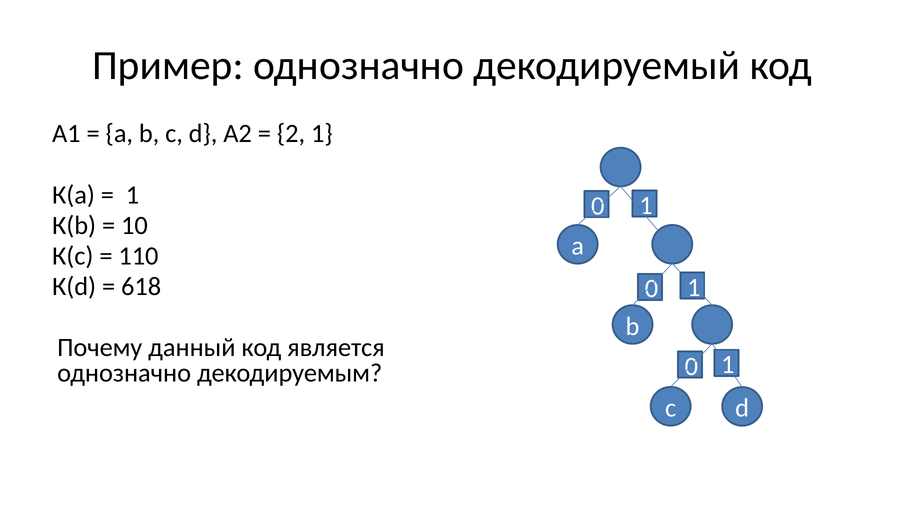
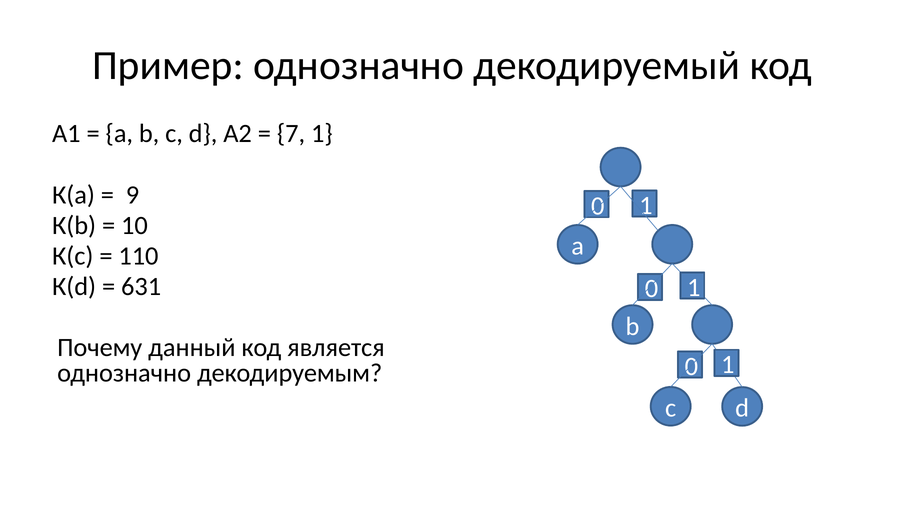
2: 2 -> 7
1 at (133, 195): 1 -> 9
618: 618 -> 631
